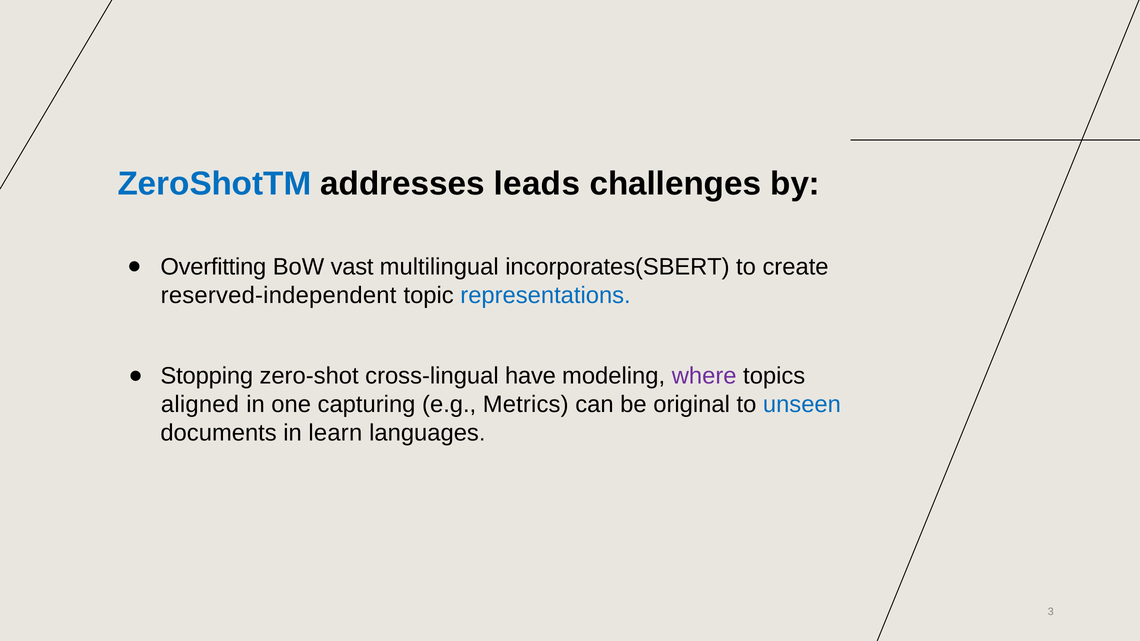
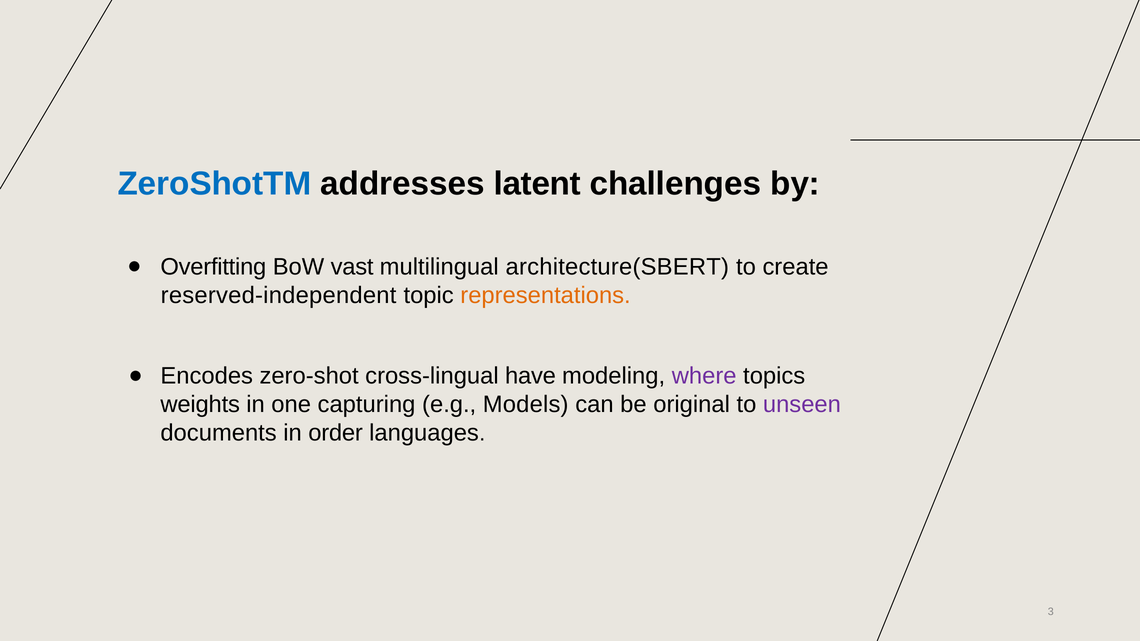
leads: leads -> latent
incorporates(SBERT: incorporates(SBERT -> architecture(SBERT
representations colour: blue -> orange
Stopping: Stopping -> Encodes
aligned: aligned -> weights
Metrics: Metrics -> Models
unseen colour: blue -> purple
learn: learn -> order
